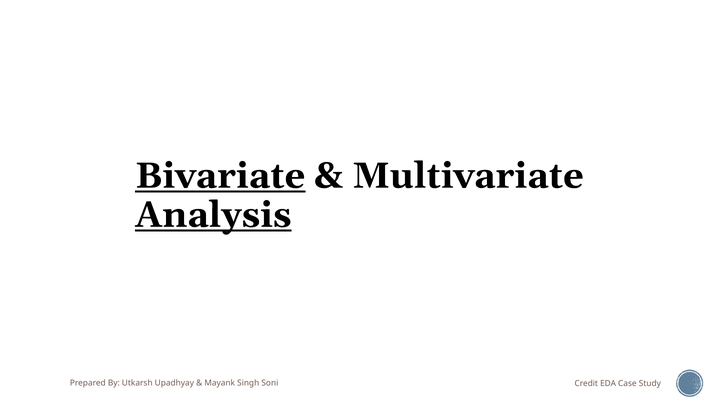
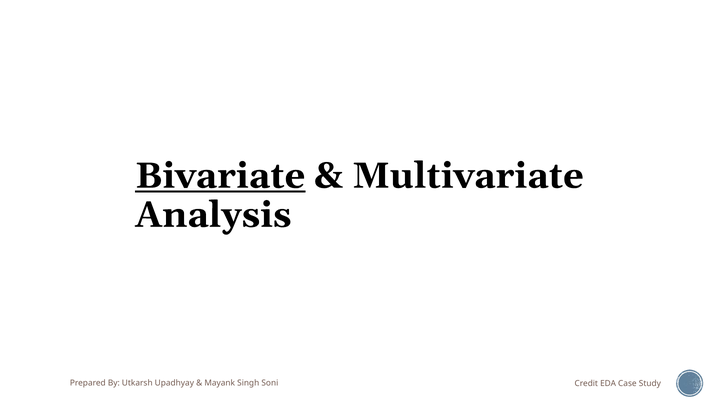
Analysis underline: present -> none
